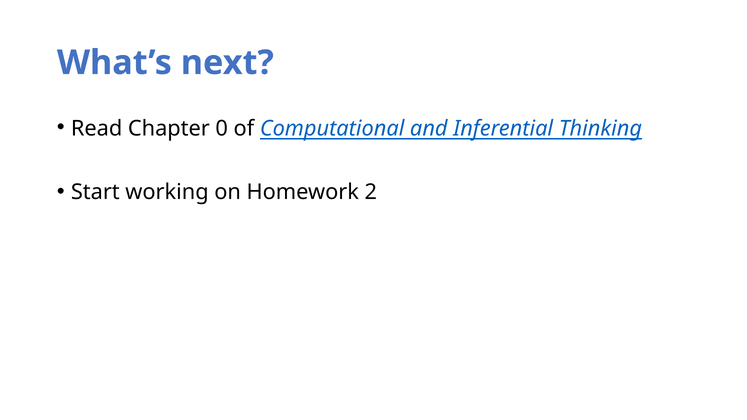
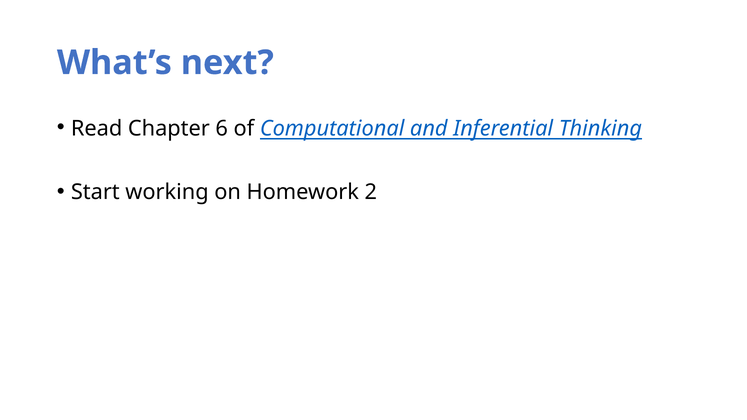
0: 0 -> 6
